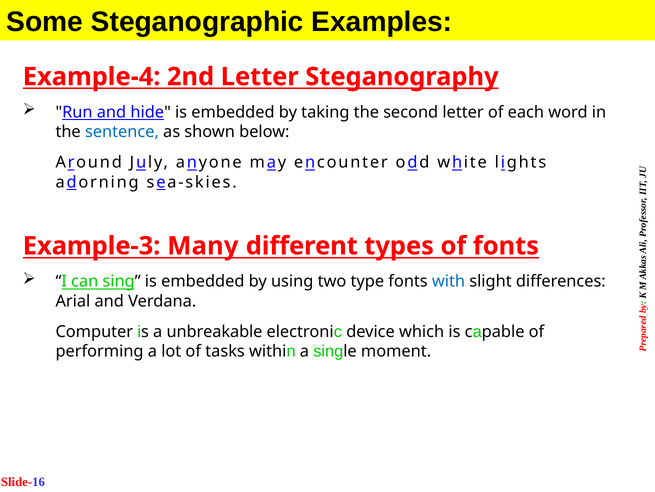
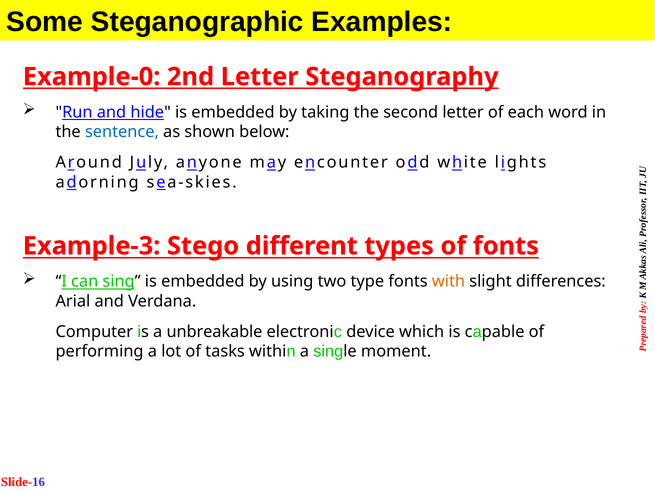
Example-4: Example-4 -> Example-0
Many: Many -> Stego
with colour: blue -> orange
